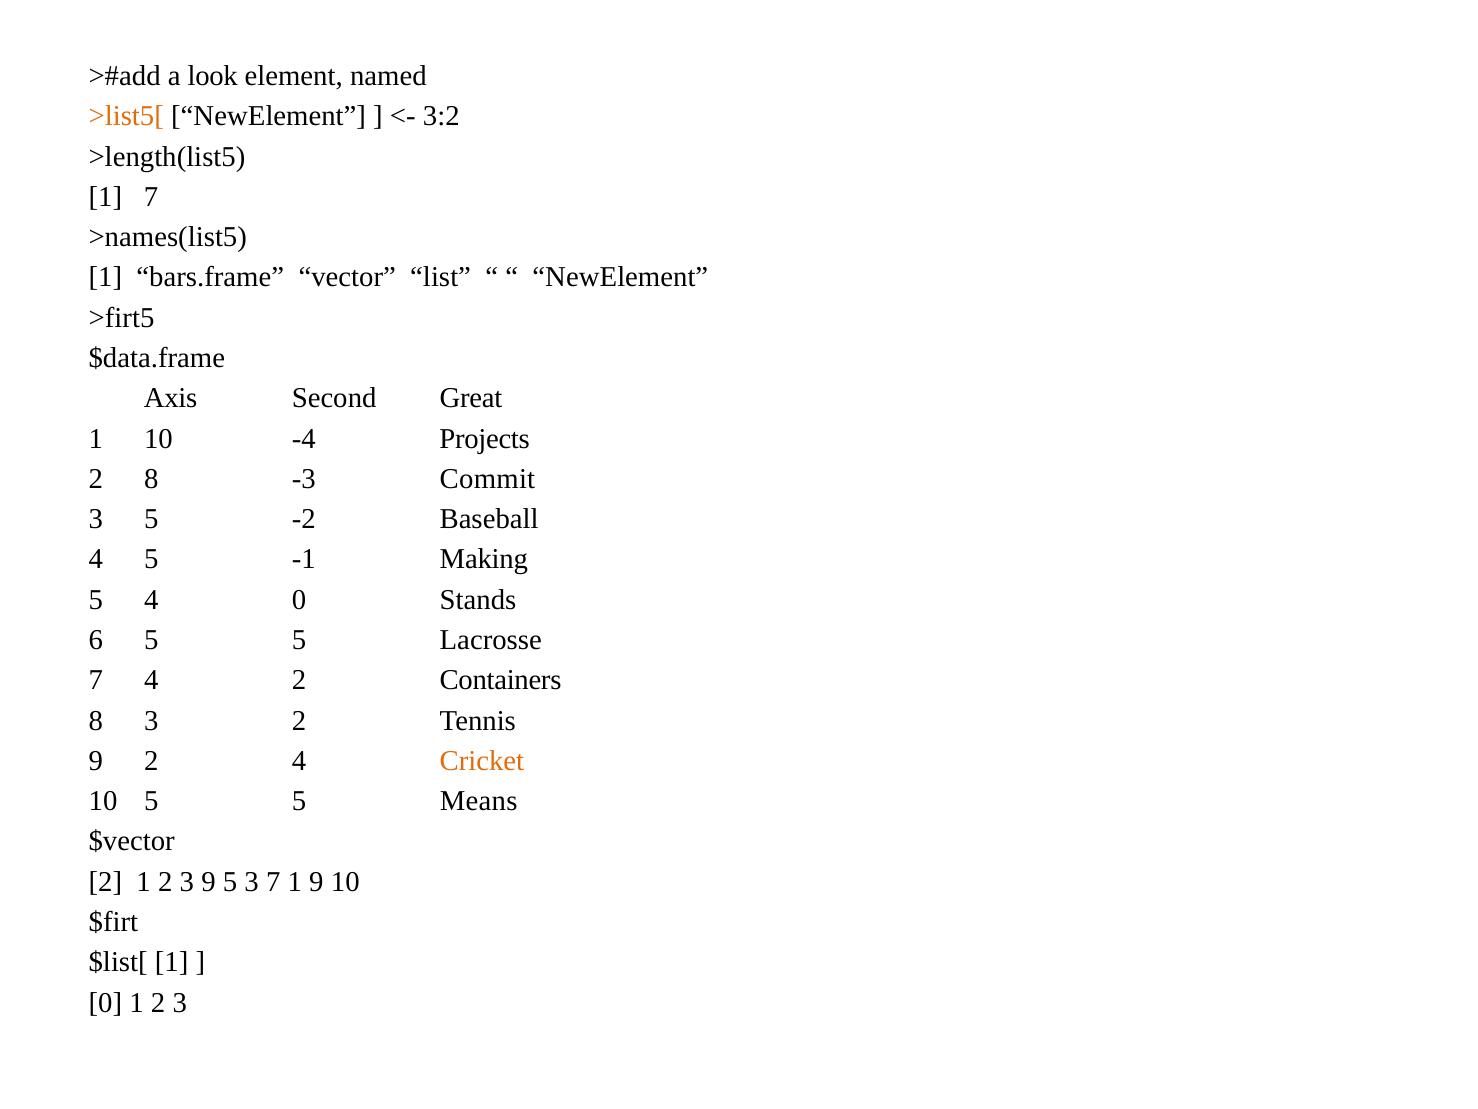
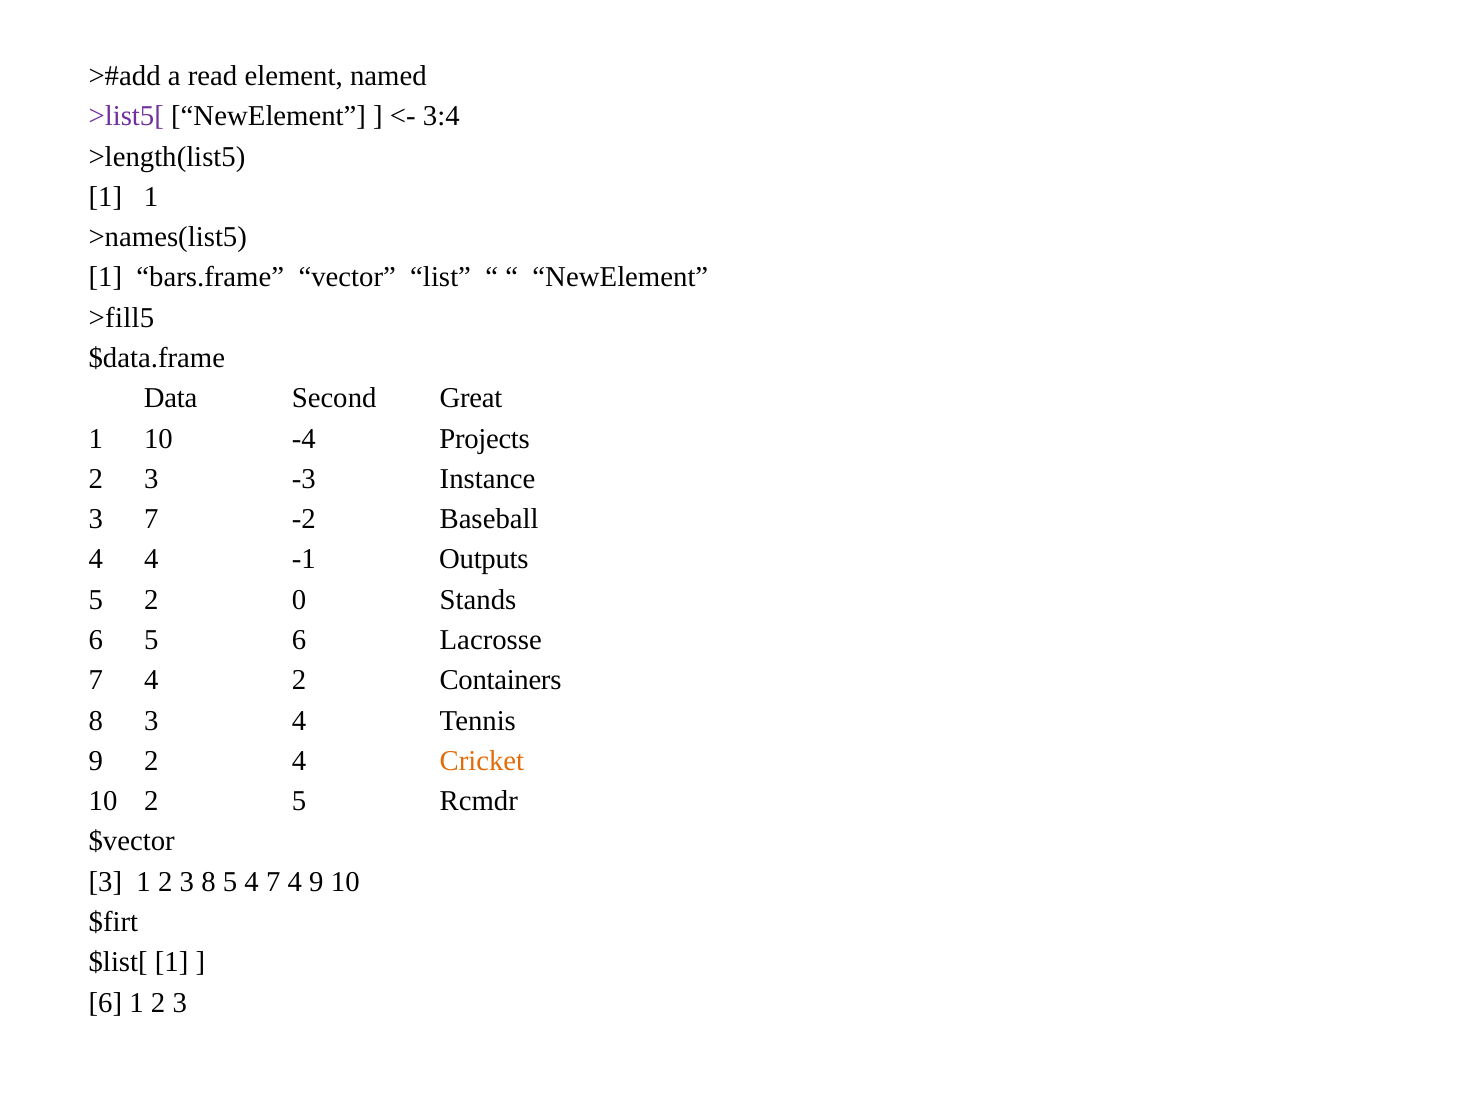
look: look -> read
>list5[ colour: orange -> purple
3:2: 3:2 -> 3:4
1 7: 7 -> 1
>firt5: >firt5 -> >fill5
Axis: Axis -> Data
8 at (151, 479): 8 -> 3
Commit: Commit -> Instance
3 5: 5 -> 7
4 5: 5 -> 4
Making: Making -> Outputs
5 4: 4 -> 2
6 5 5: 5 -> 6
3 2: 2 -> 4
10 5: 5 -> 2
Means: Means -> Rcmdr
2 at (105, 881): 2 -> 3
3 9: 9 -> 8
5 3: 3 -> 4
1 at (295, 881): 1 -> 4
0 at (105, 1002): 0 -> 6
